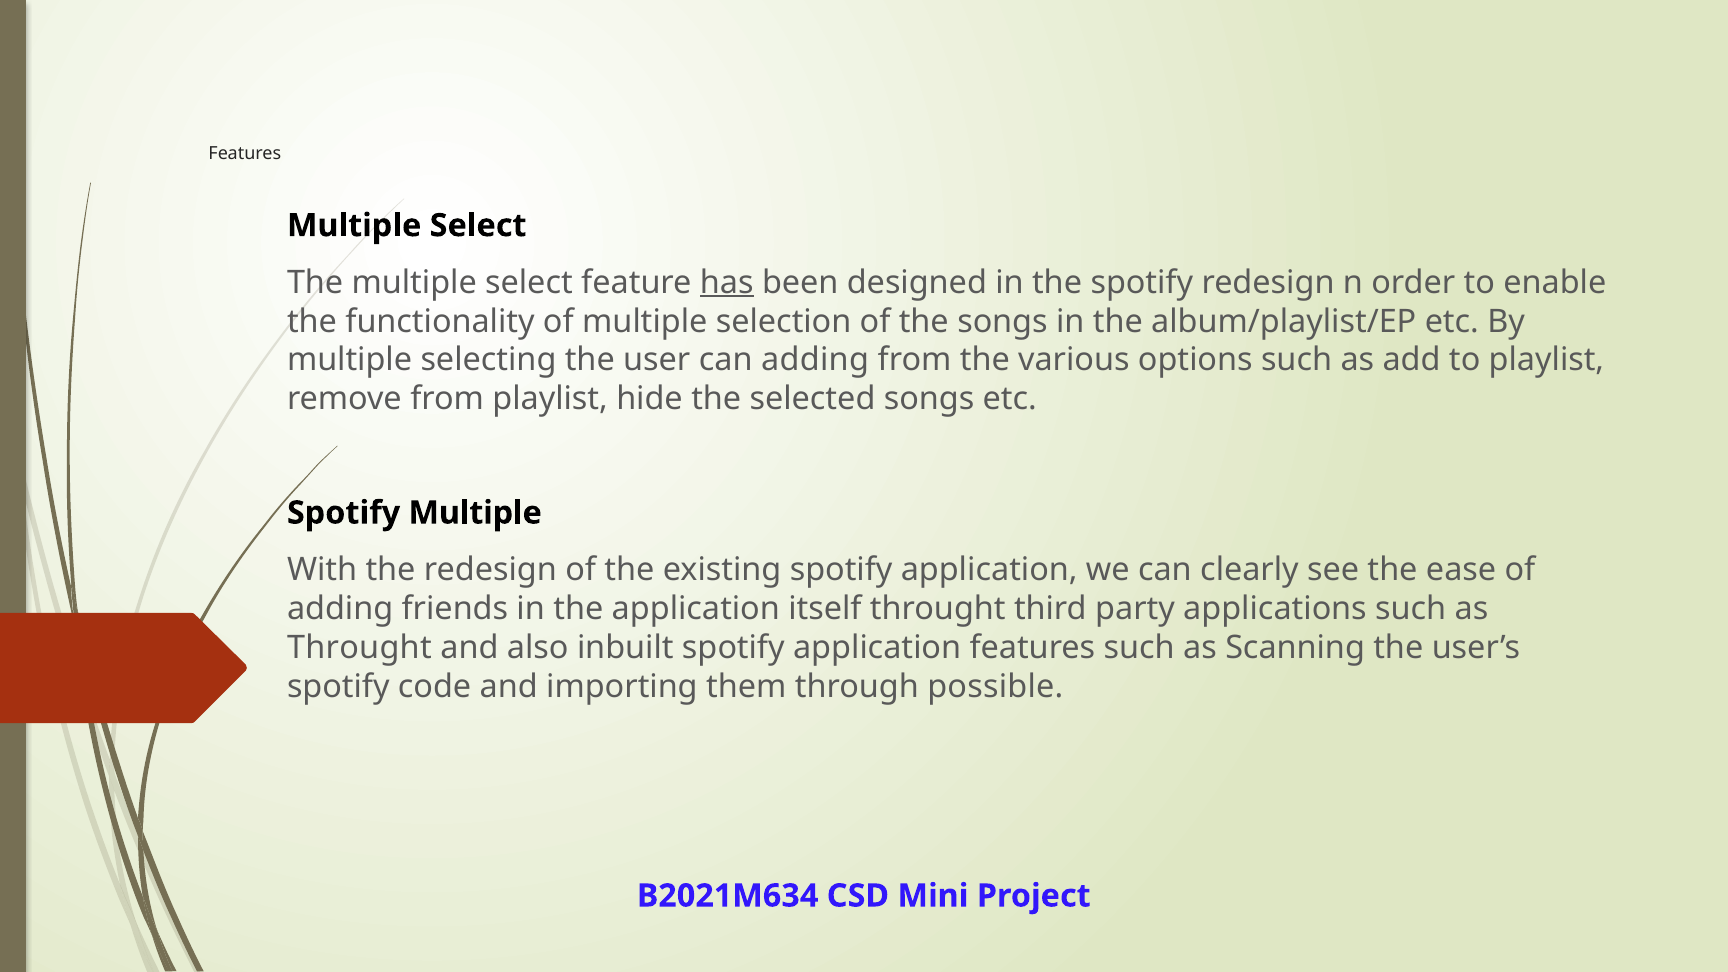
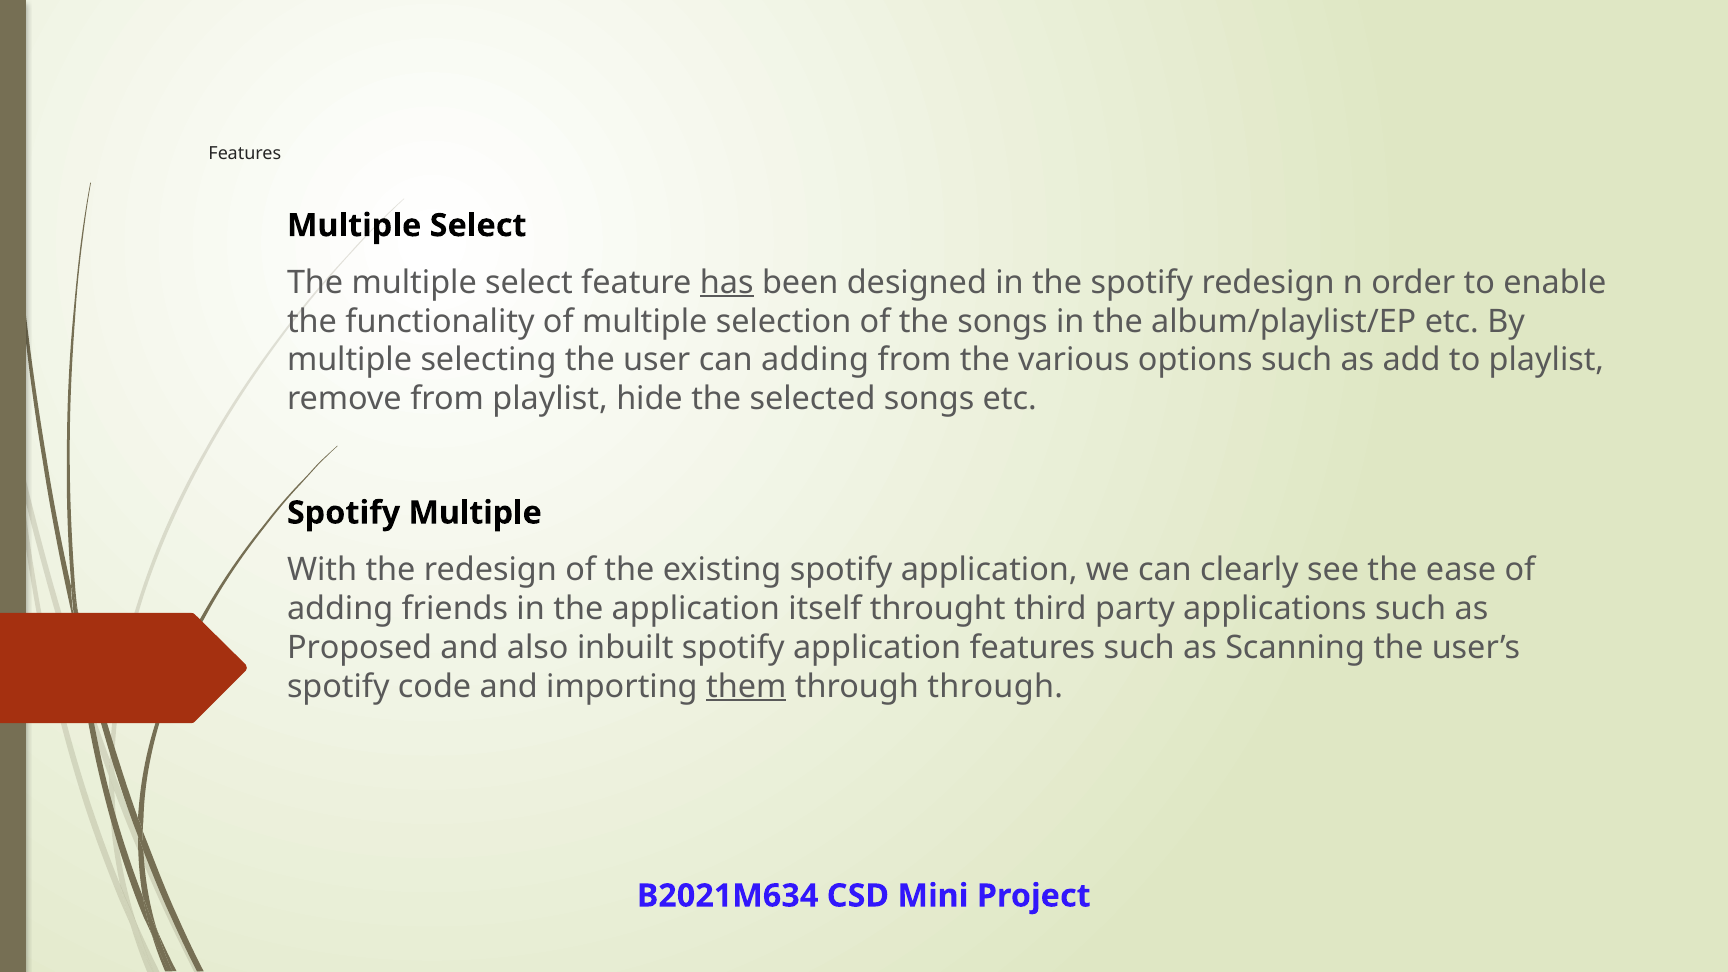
Throught at (359, 648): Throught -> Proposed
them underline: none -> present
through possible: possible -> through
